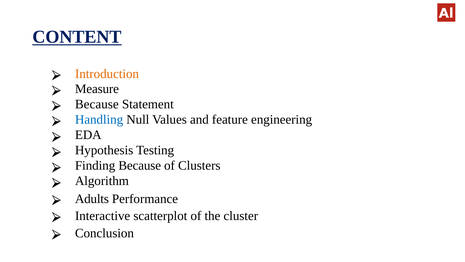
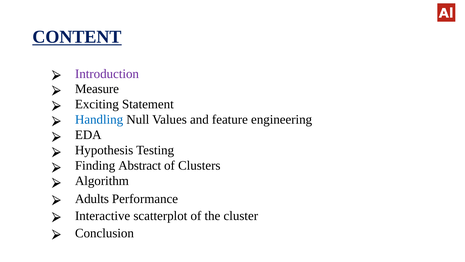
Introduction colour: orange -> purple
Because at (97, 104): Because -> Exciting
Finding Because: Because -> Abstract
